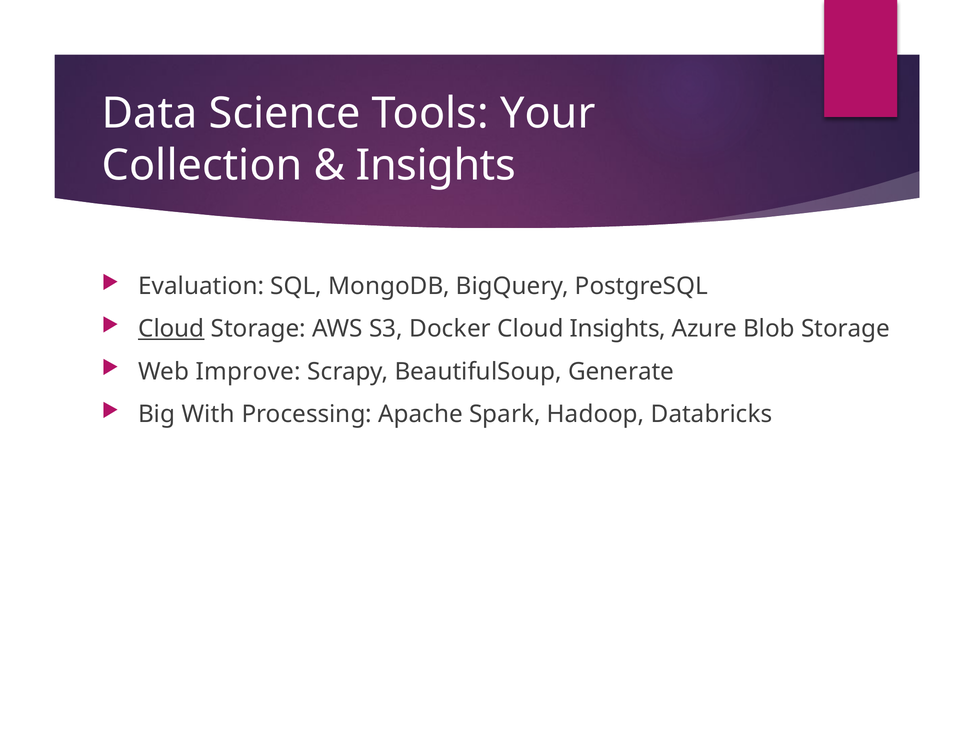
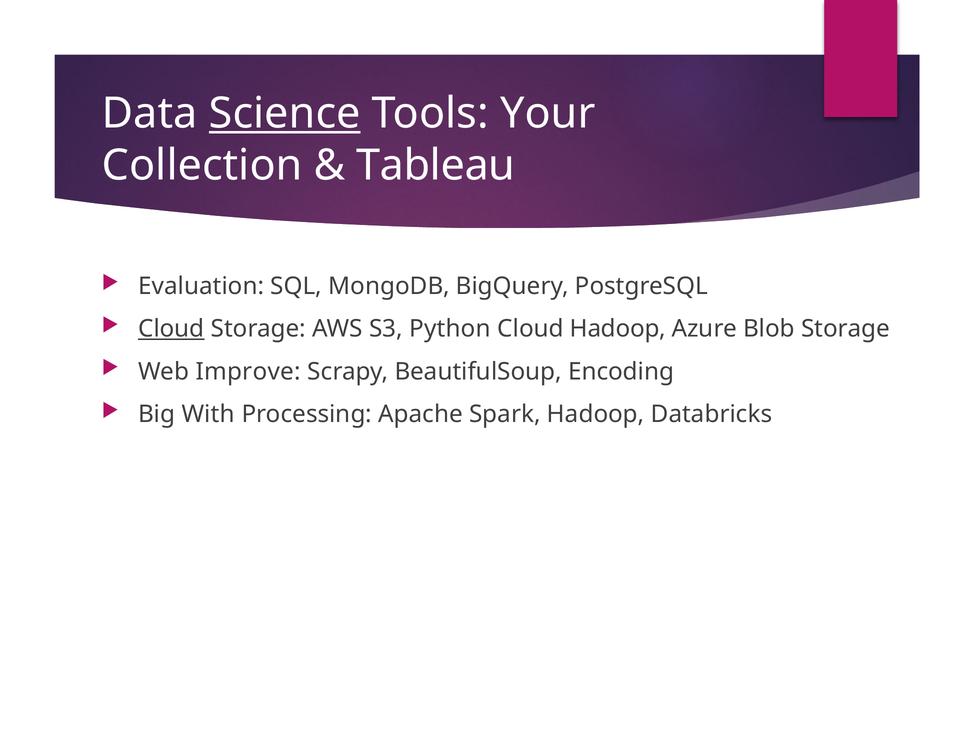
Science underline: none -> present
Insights at (436, 165): Insights -> Tableau
Docker: Docker -> Python
Cloud Insights: Insights -> Hadoop
Generate: Generate -> Encoding
